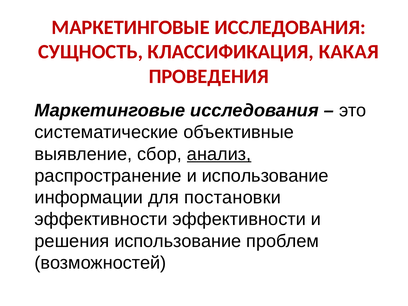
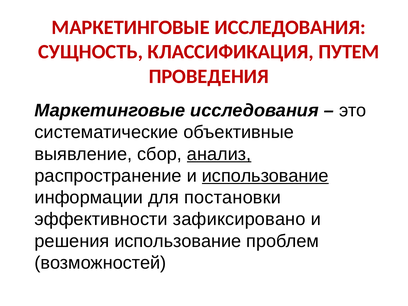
КАКАЯ: КАКАЯ -> ПУТЕМ
использование at (265, 176) underline: none -> present
эффективности эффективности: эффективности -> зафиксировано
